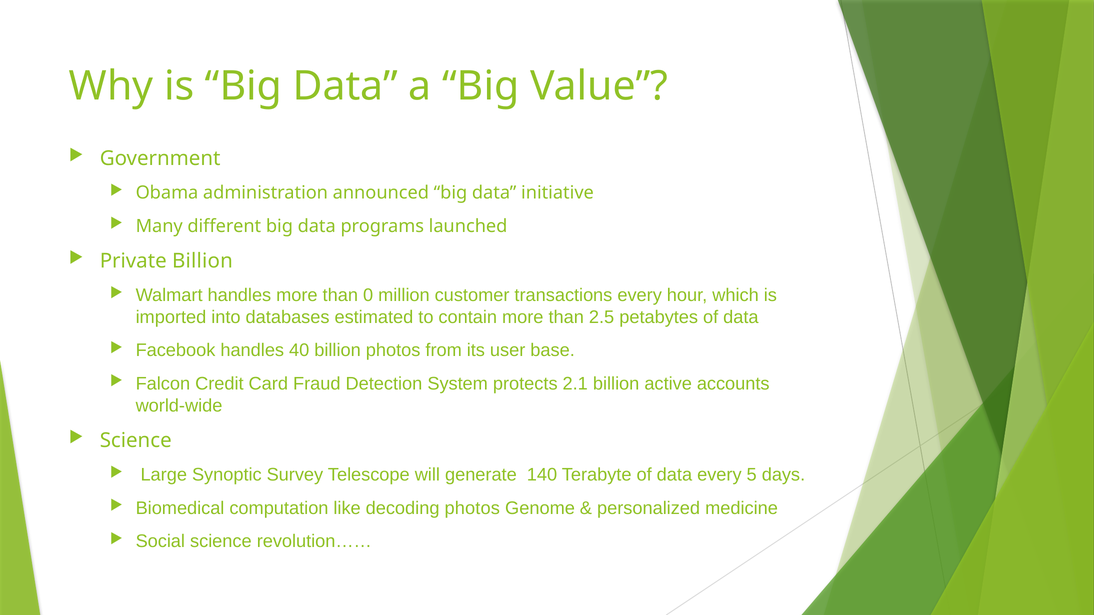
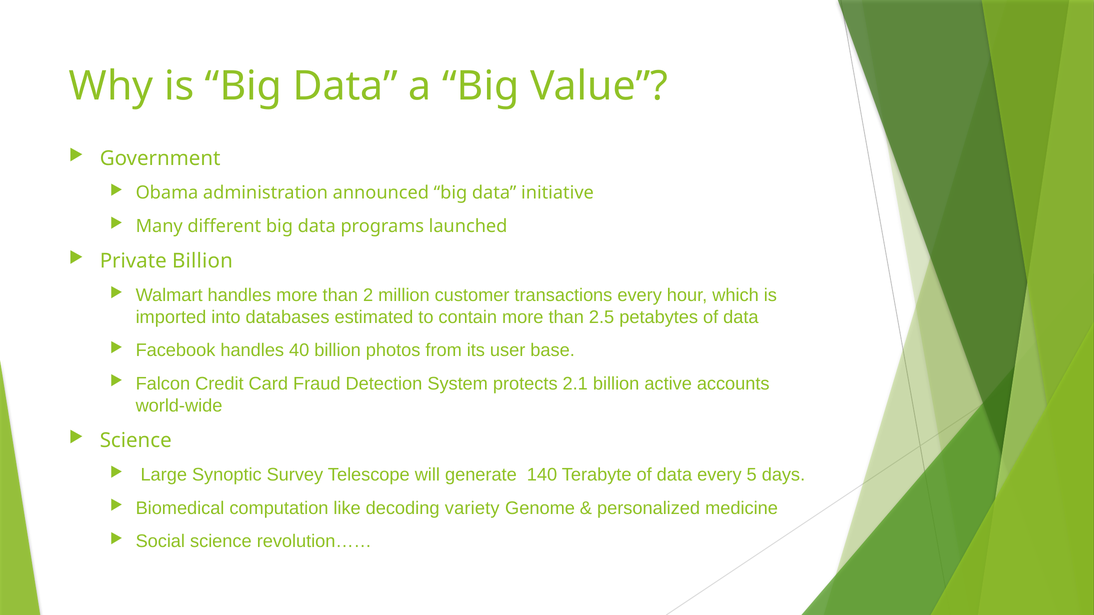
0: 0 -> 2
decoding photos: photos -> variety
